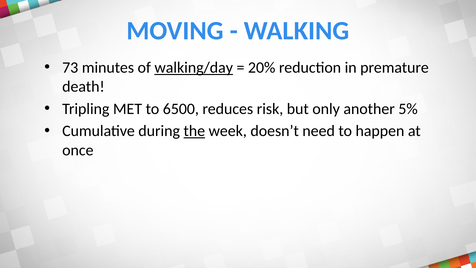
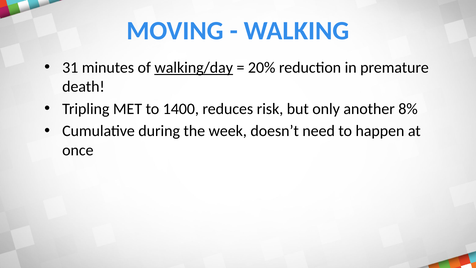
73: 73 -> 31
6500: 6500 -> 1400
5%: 5% -> 8%
the underline: present -> none
